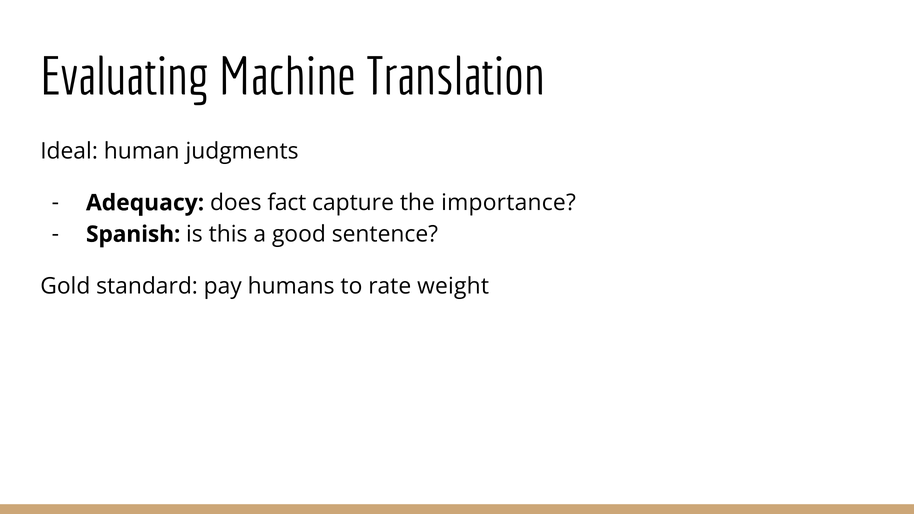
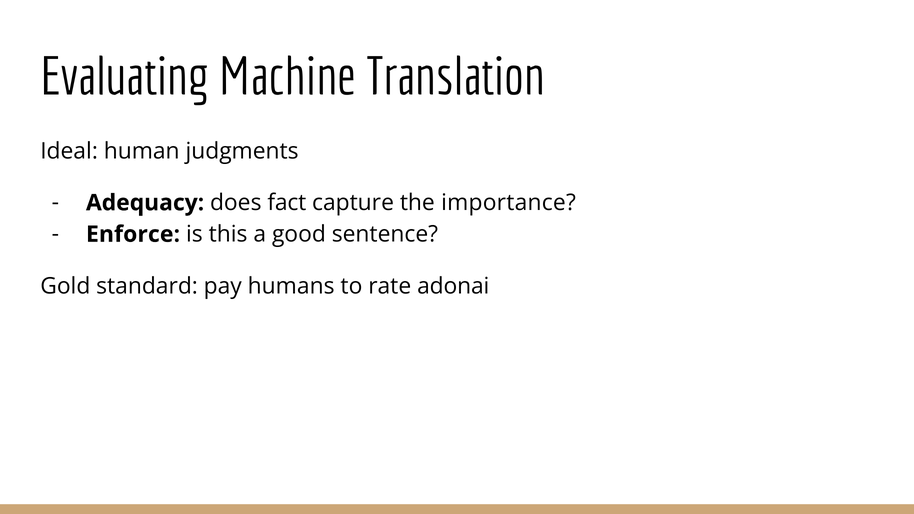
Spanish: Spanish -> Enforce
weight: weight -> adonai
